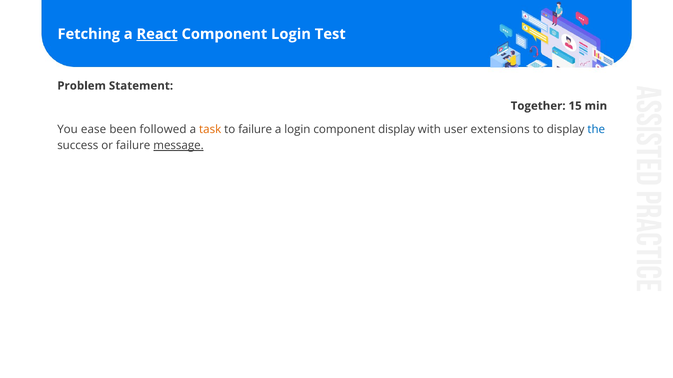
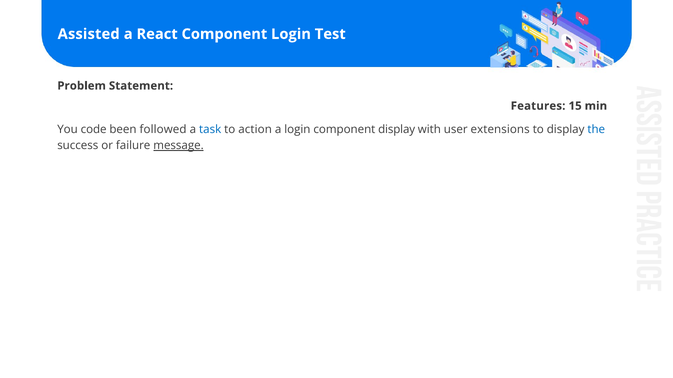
Fetching: Fetching -> Assisted
React underline: present -> none
Together: Together -> Features
ease: ease -> code
task colour: orange -> blue
to failure: failure -> action
